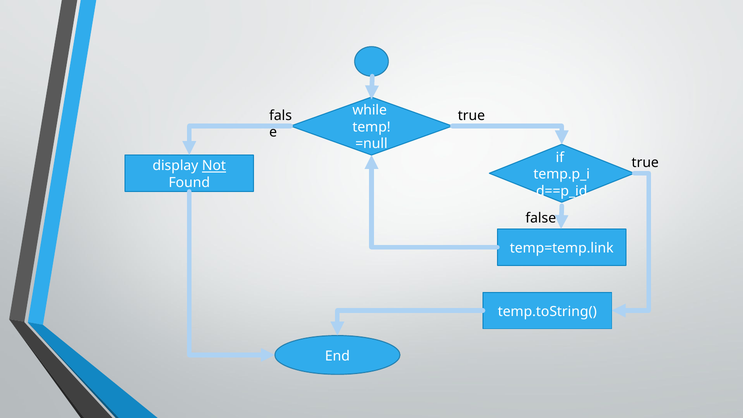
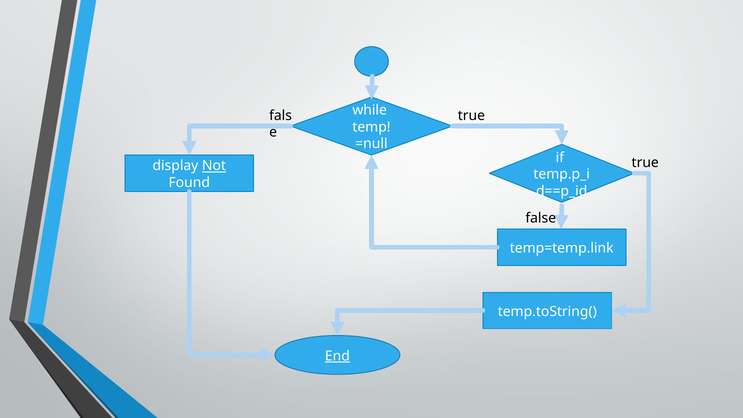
End underline: none -> present
